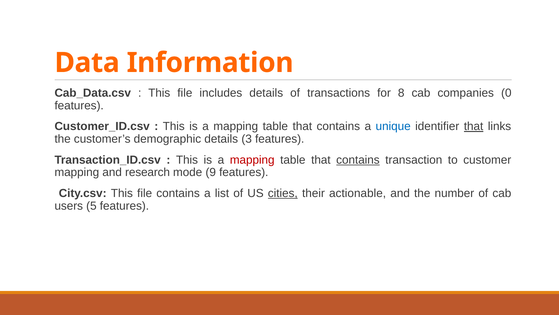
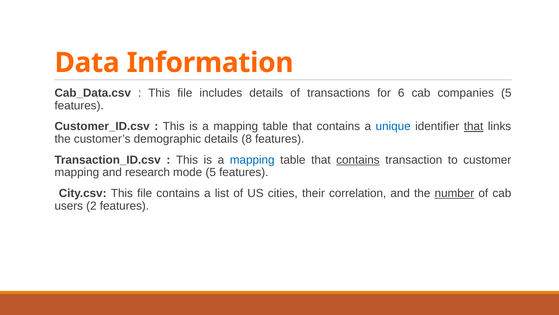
8: 8 -> 6
companies 0: 0 -> 5
3: 3 -> 8
mapping at (252, 160) colour: red -> blue
mode 9: 9 -> 5
cities underline: present -> none
actionable: actionable -> correlation
number underline: none -> present
5: 5 -> 2
